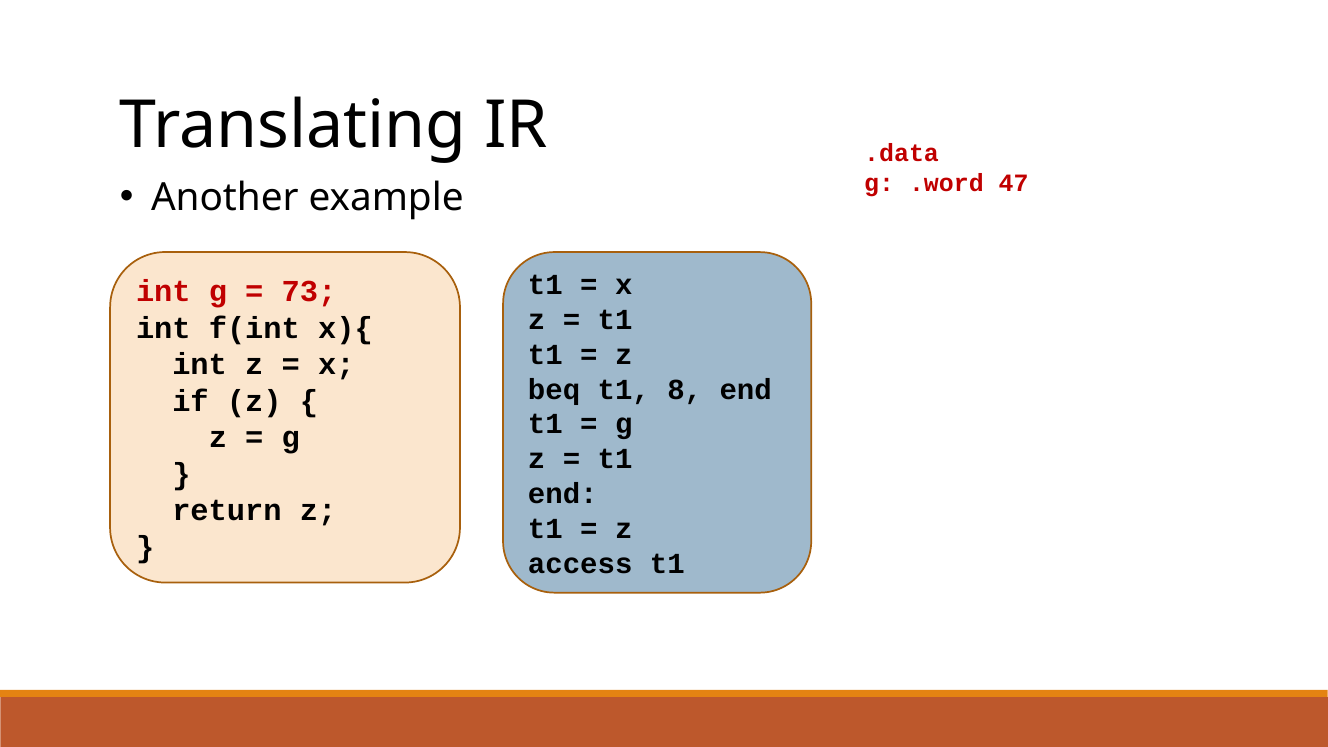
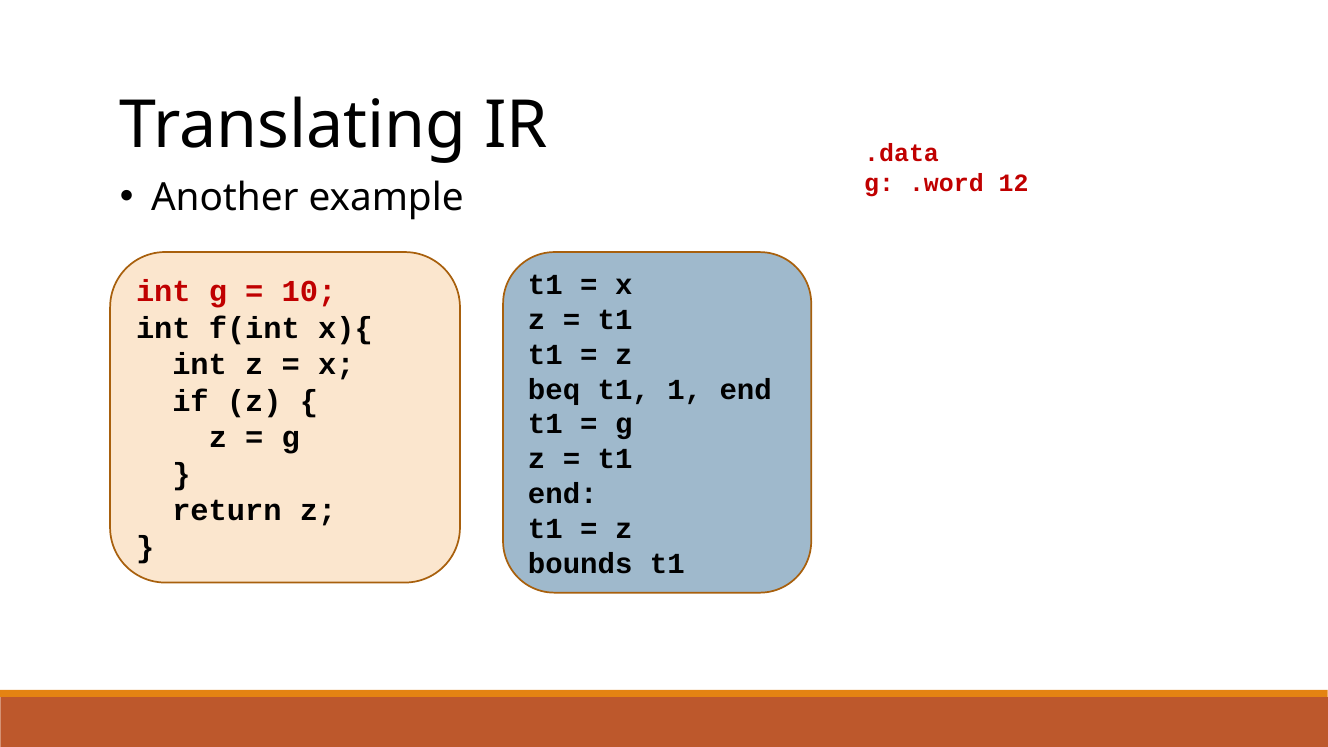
47: 47 -> 12
73: 73 -> 10
8: 8 -> 1
access: access -> bounds
